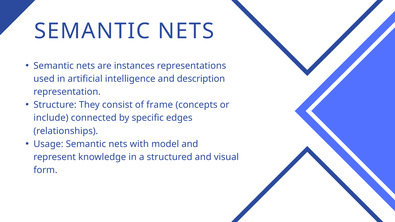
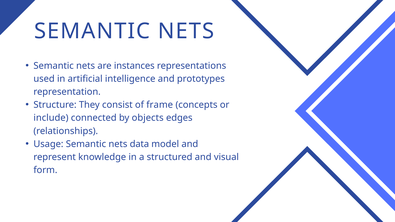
description: description -> prototypes
specific: specific -> objects
with: with -> data
